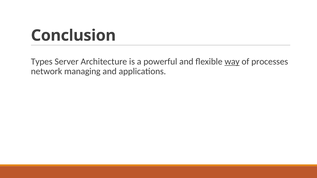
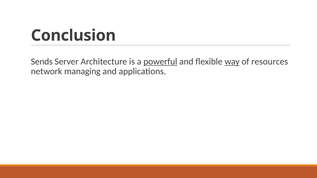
Types: Types -> Sends
powerful underline: none -> present
processes: processes -> resources
